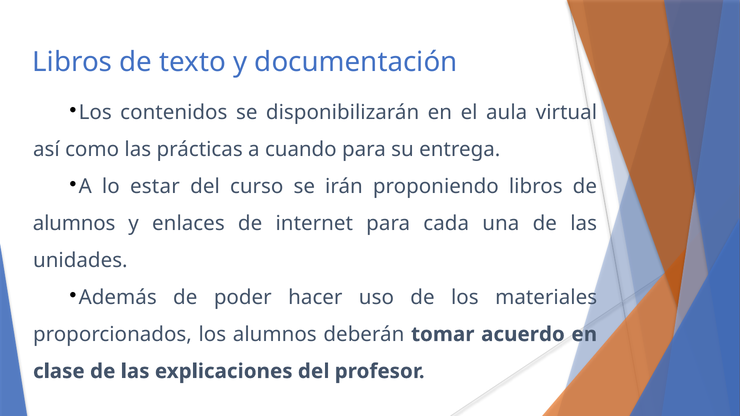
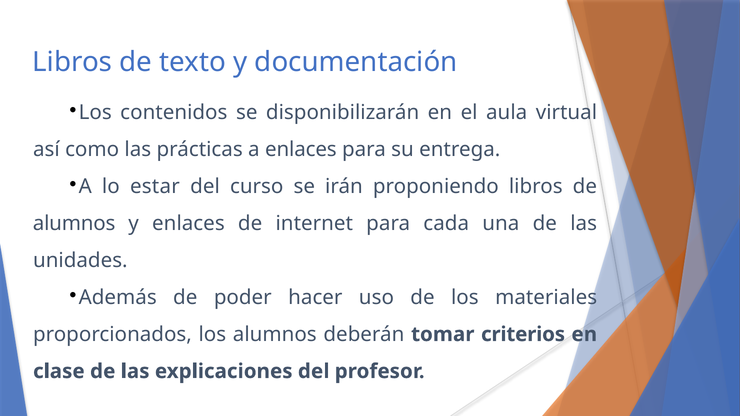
a cuando: cuando -> enlaces
acuerdo: acuerdo -> criterios
